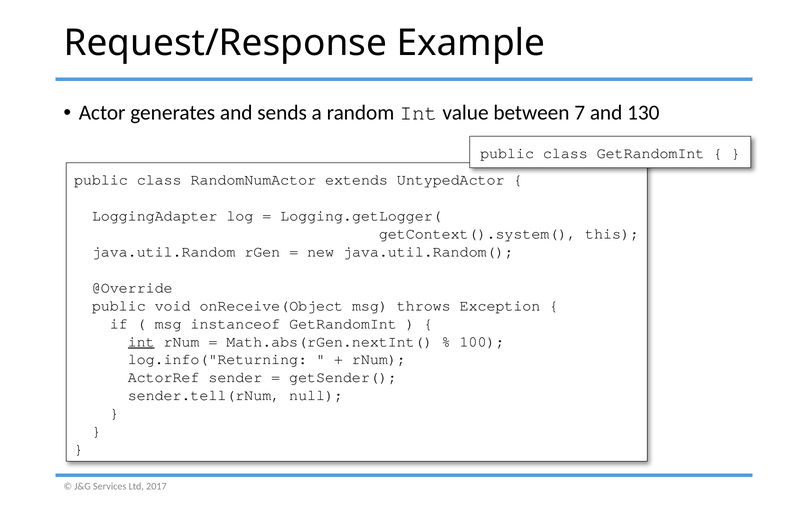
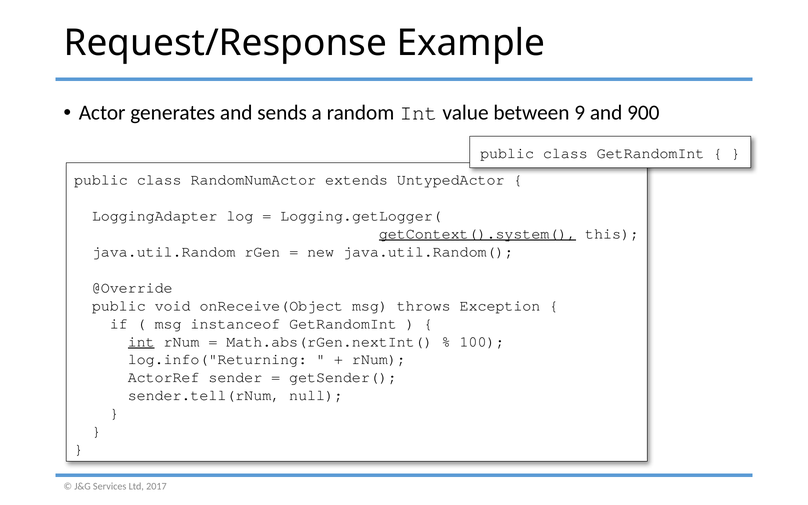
7: 7 -> 9
130: 130 -> 900
getContext().system( underline: none -> present
